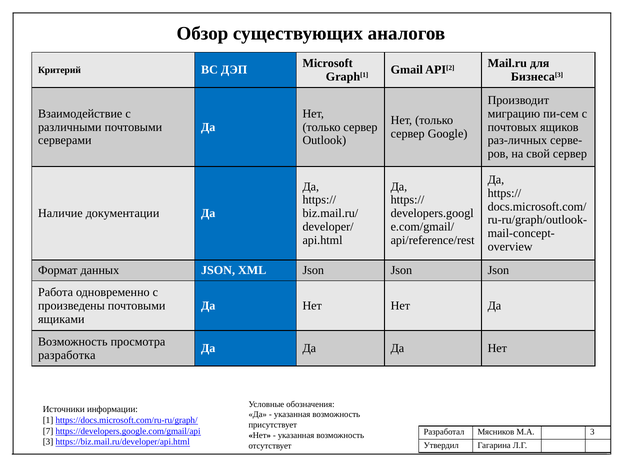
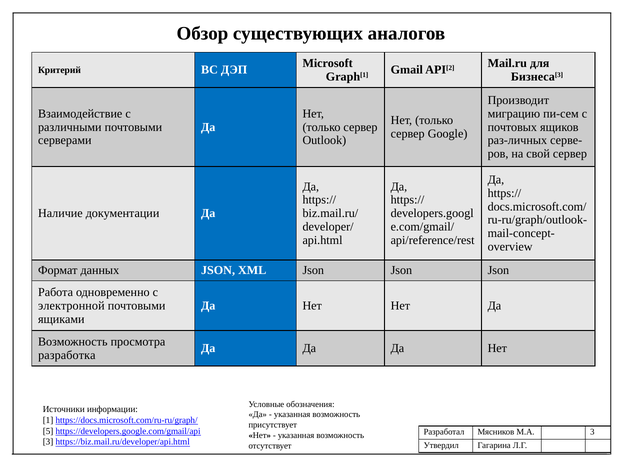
произведены: произведены -> электронной
7: 7 -> 5
